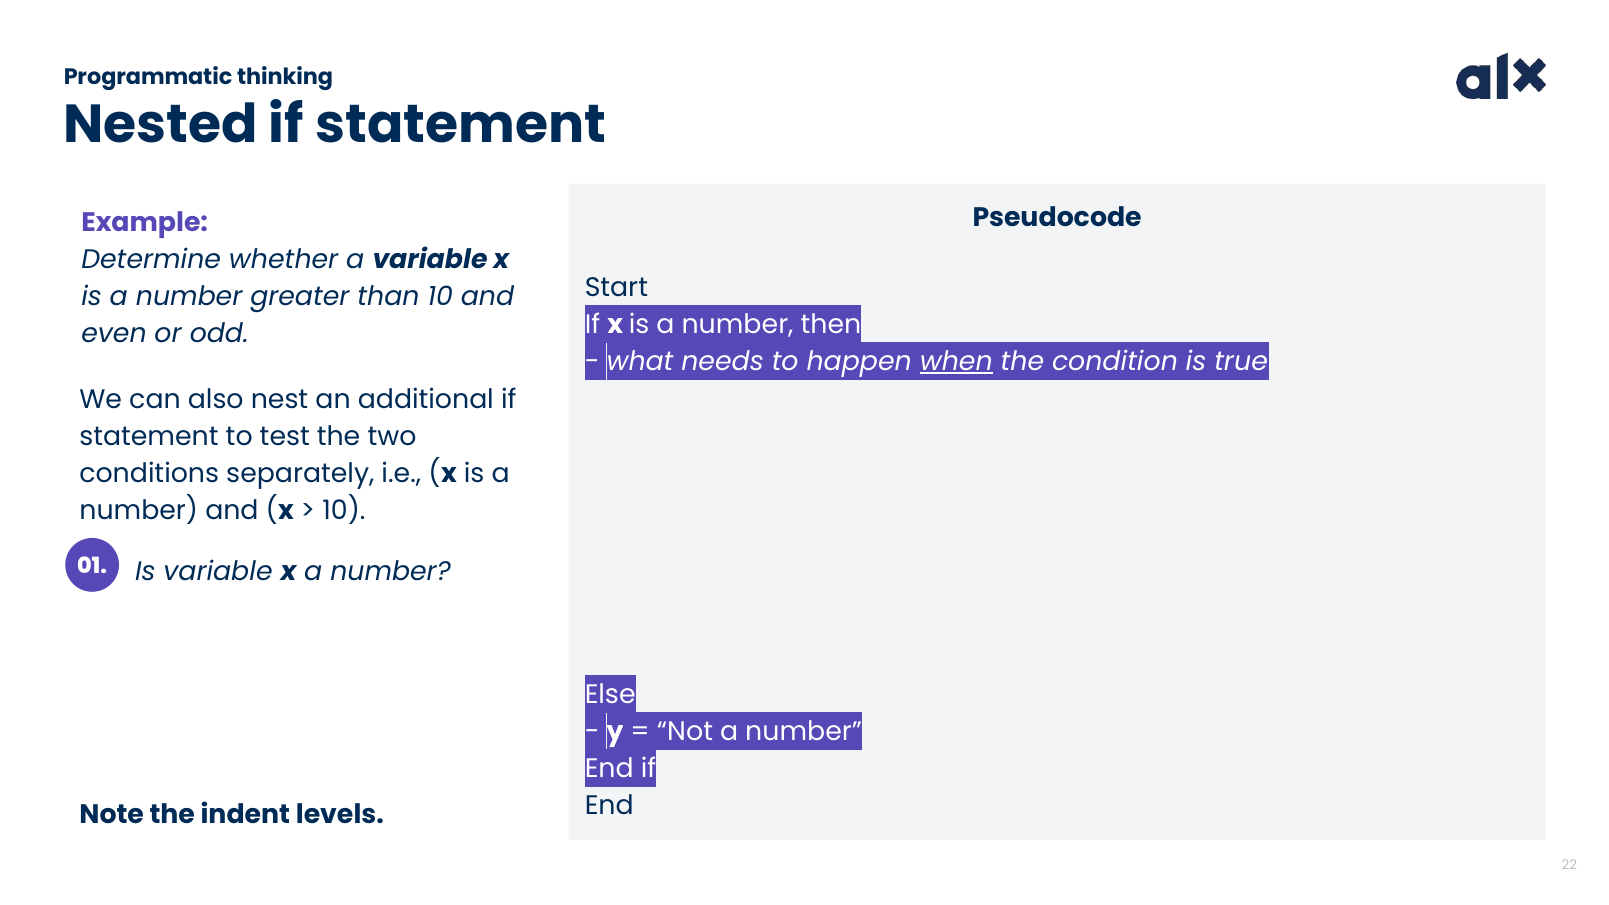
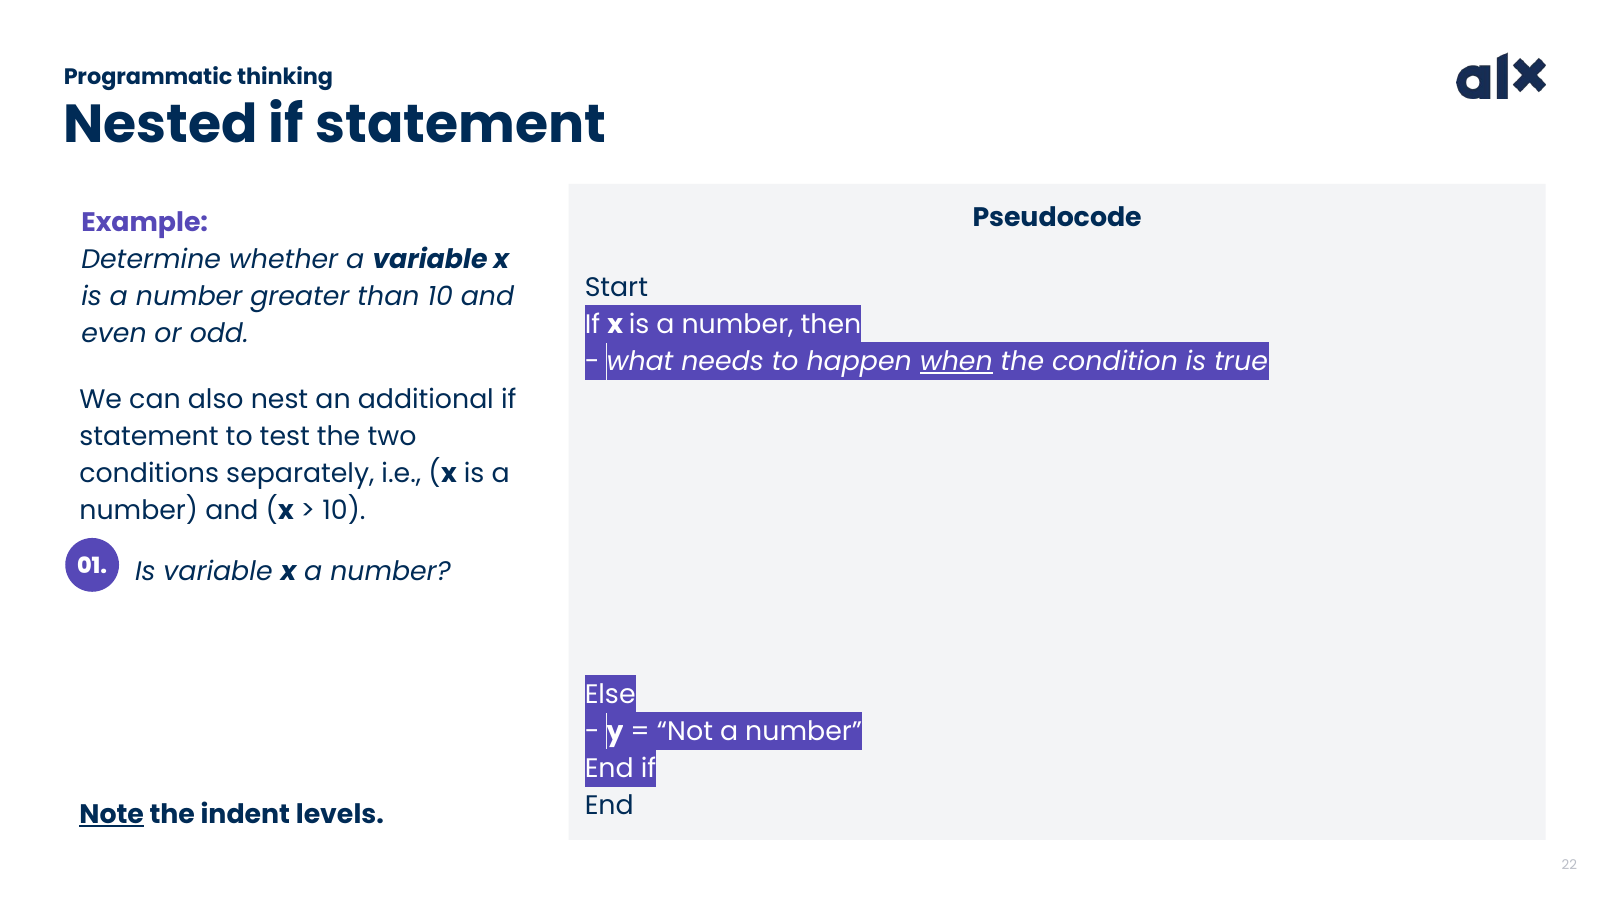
Note underline: none -> present
